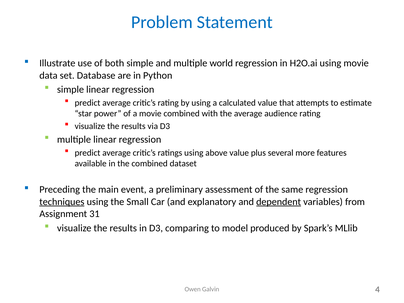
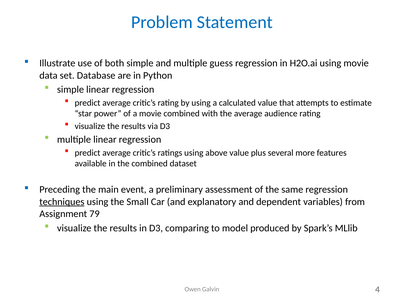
world: world -> guess
dependent underline: present -> none
31: 31 -> 79
